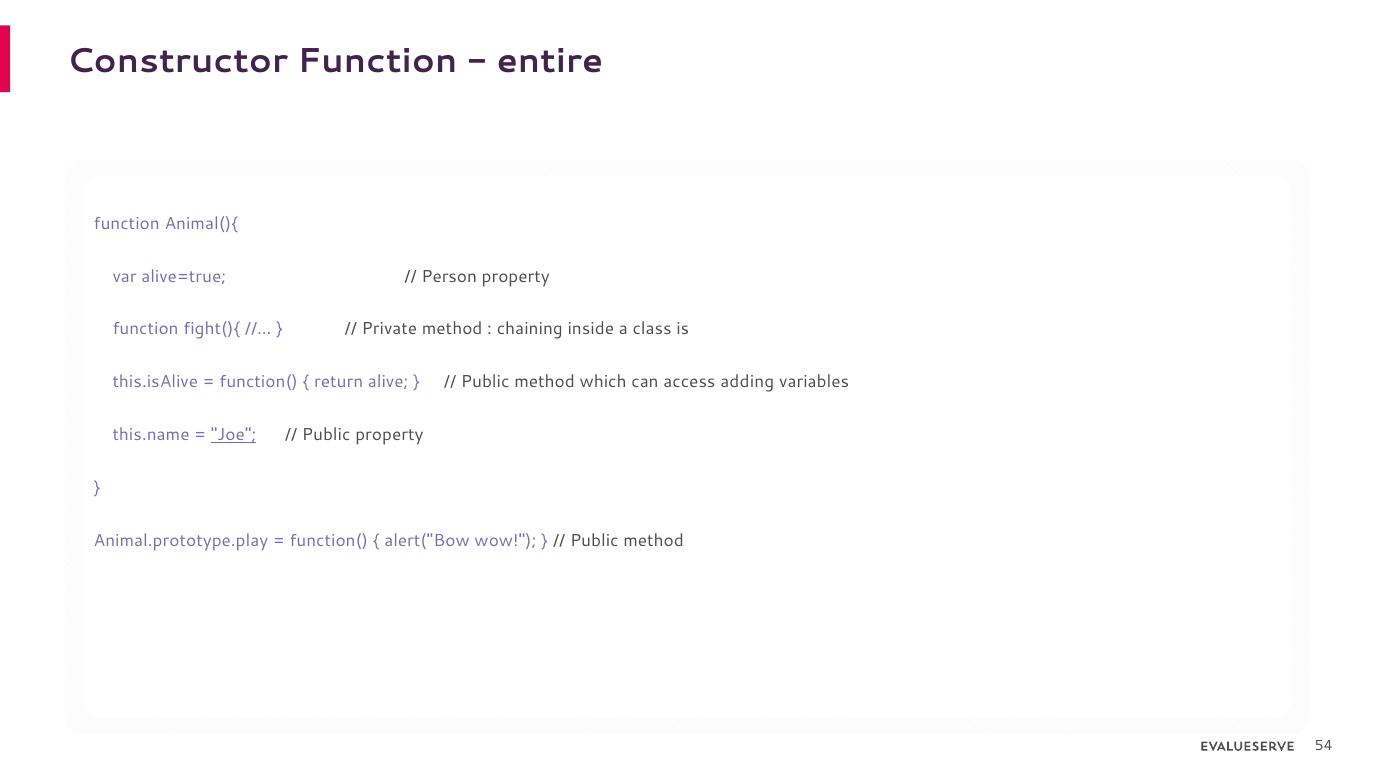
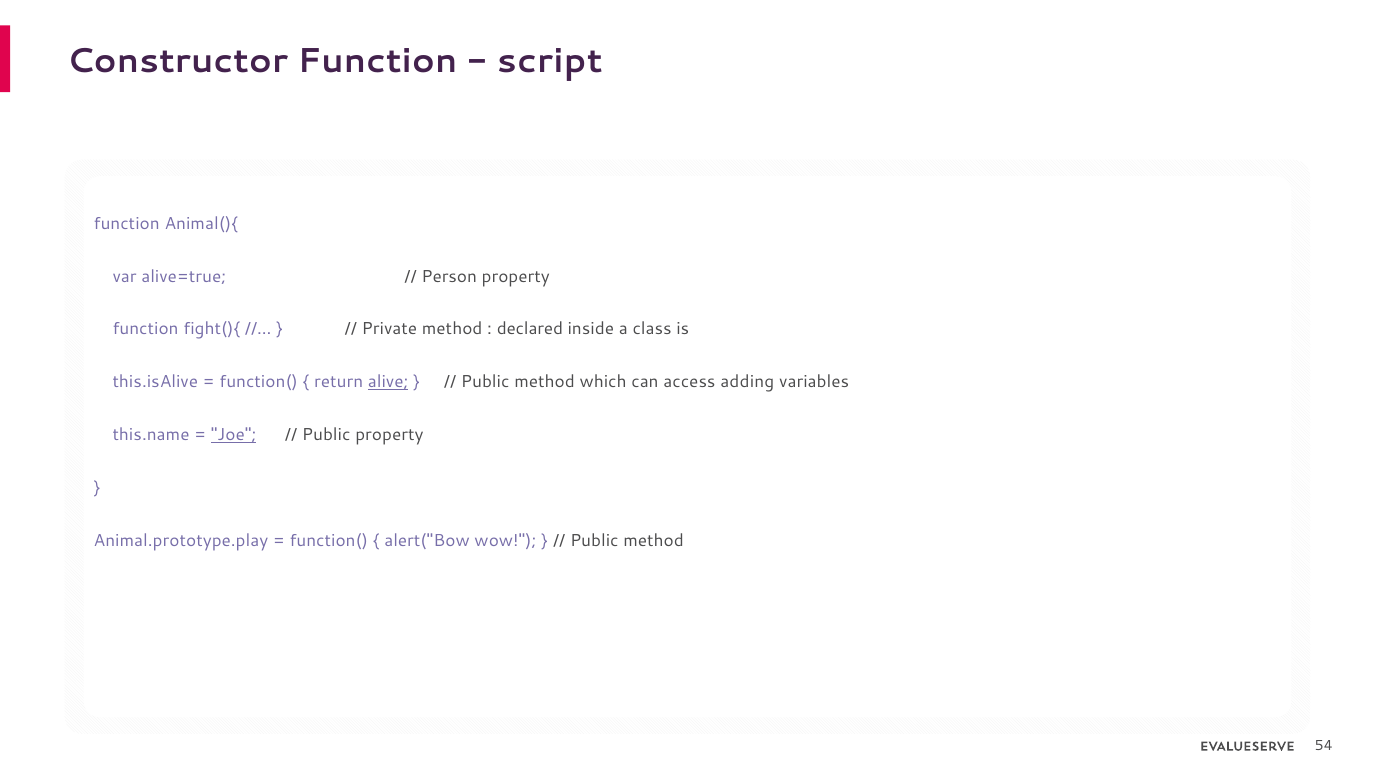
entire: entire -> script
chaining: chaining -> declared
alive underline: none -> present
